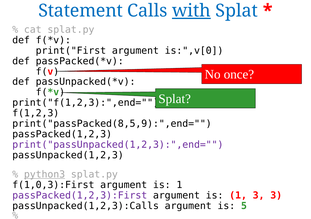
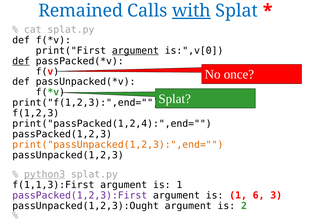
Statement: Statement -> Remained
argument at (135, 51) underline: none -> present
def at (21, 61) underline: none -> present
print("passPacked(8,5,9):",end=: print("passPacked(8,5,9):",end= -> print("passPacked(1,2,4):",end=
print("passUnpacked(1,2,3):",end= colour: purple -> orange
f(1,0,3):First: f(1,0,3):First -> f(1,1,3):First
1 3: 3 -> 6
passUnpacked(1,2,3):Calls: passUnpacked(1,2,3):Calls -> passUnpacked(1,2,3):Ought
5: 5 -> 2
